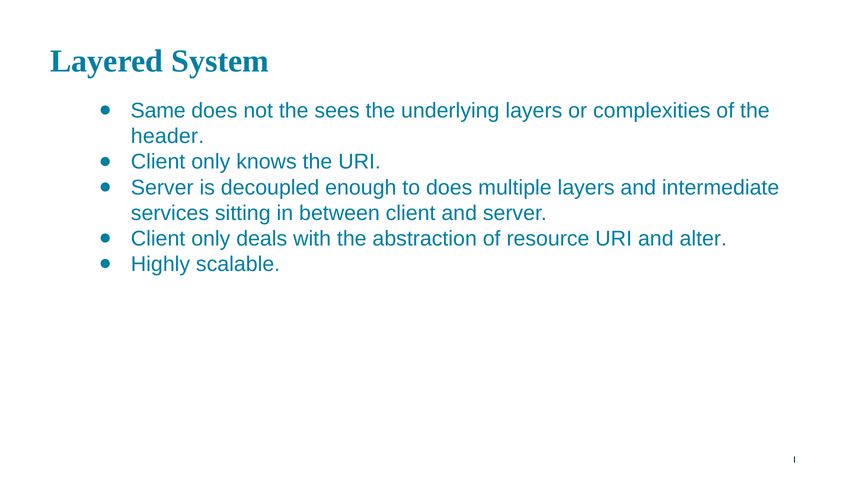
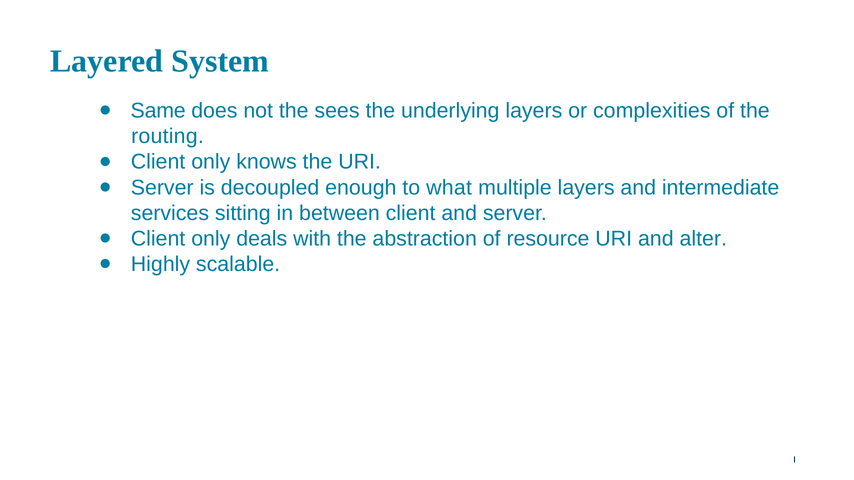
header: header -> routing
to does: does -> what
